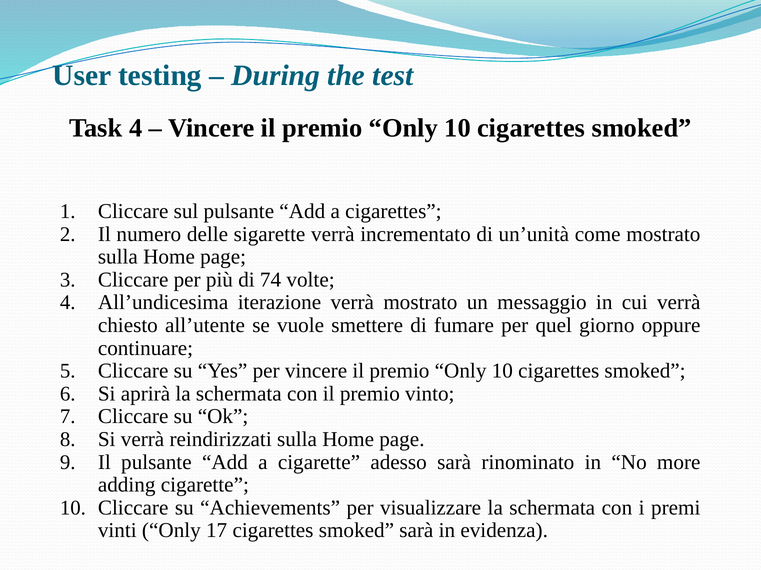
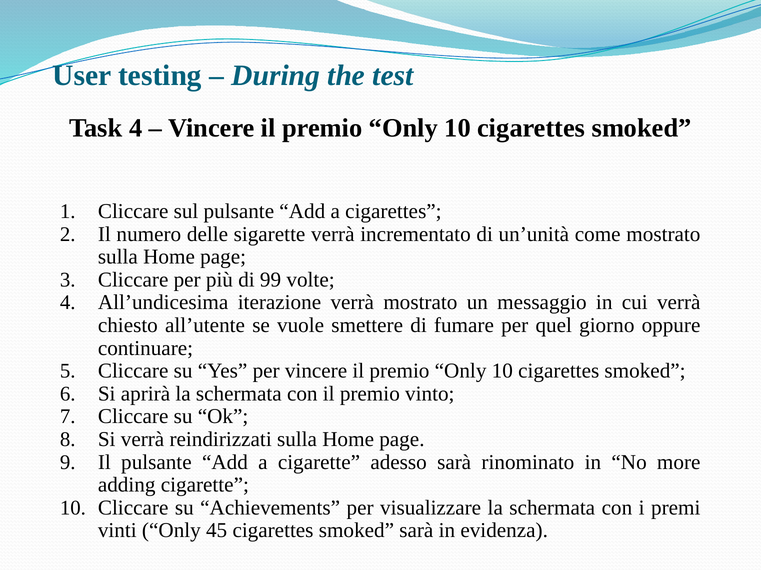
74: 74 -> 99
17: 17 -> 45
